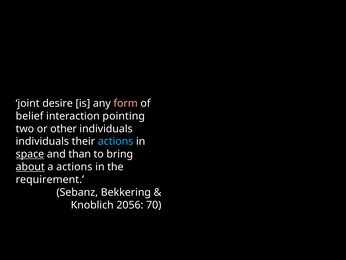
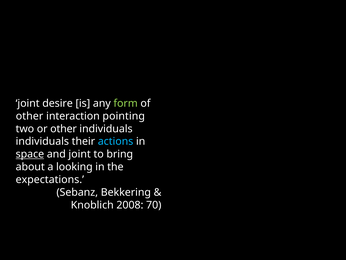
form colour: pink -> light green
belief at (30, 116): belief -> other
and than: than -> joint
about underline: present -> none
a actions: actions -> looking
requirement: requirement -> expectations
2056: 2056 -> 2008
